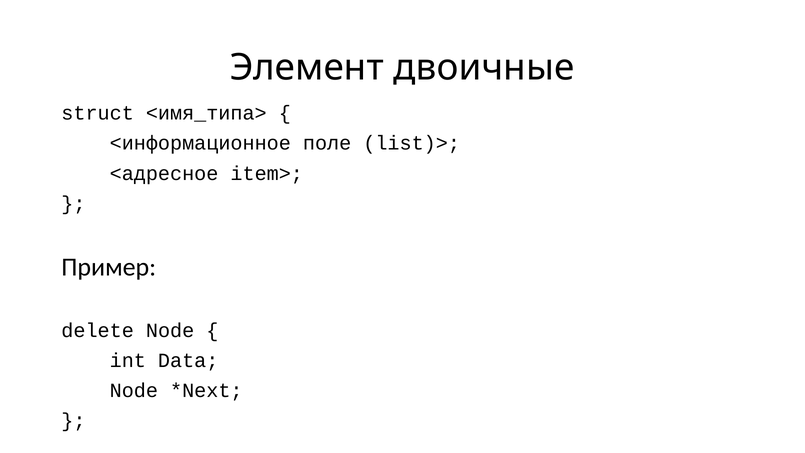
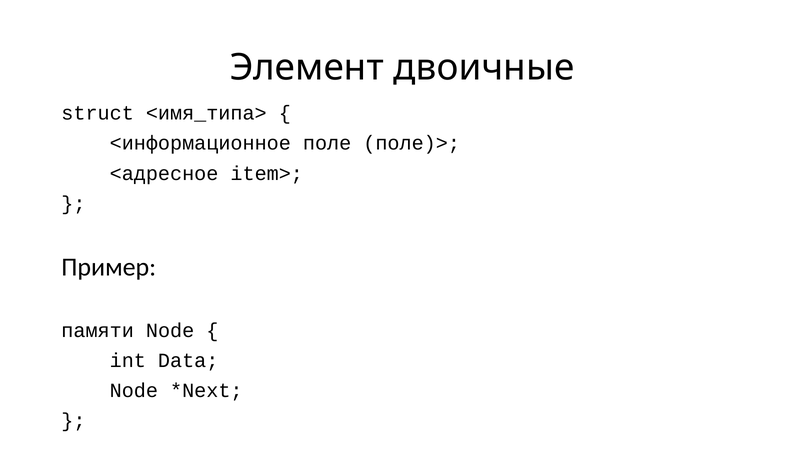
list)>: list)> -> поле)>
delete: delete -> памяти
